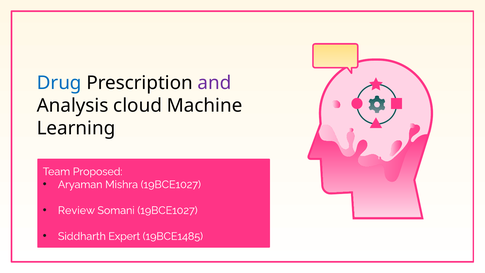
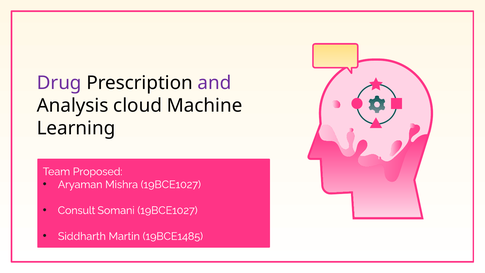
Drug colour: blue -> purple
Review: Review -> Consult
Expert: Expert -> Martin
